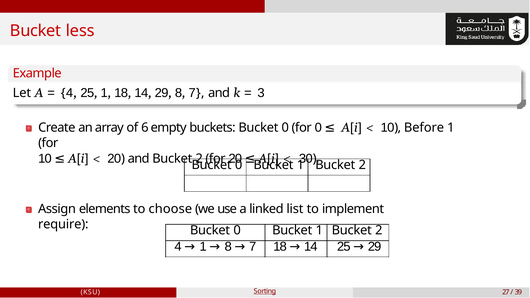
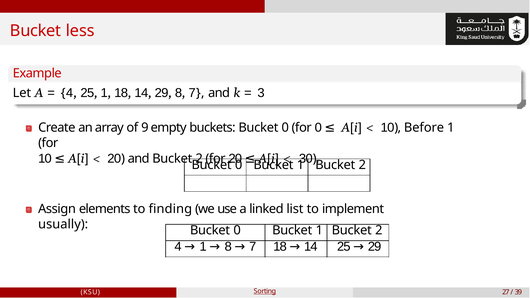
6: 6 -> 9
choose: choose -> finding
require: require -> usually
